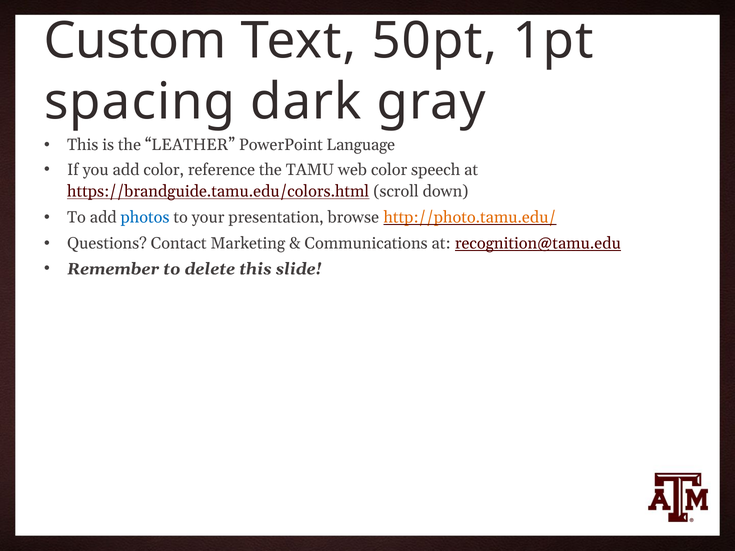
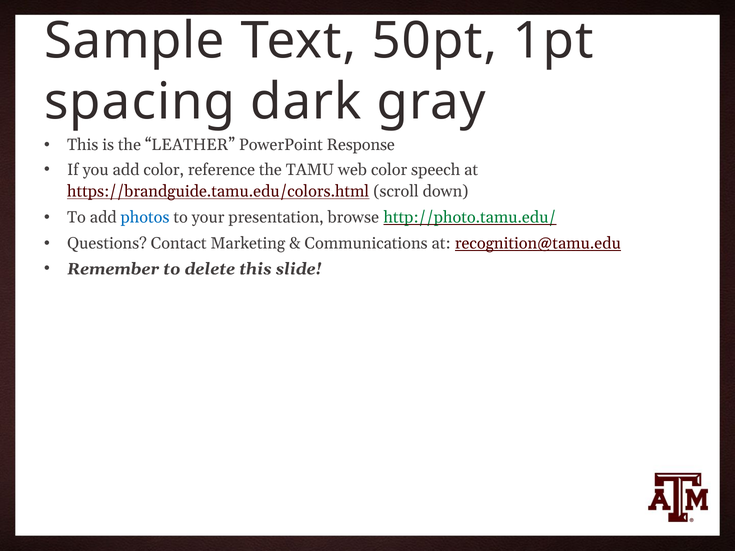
Custom: Custom -> Sample
Language: Language -> Response
http://photo.tamu.edu/ colour: orange -> green
